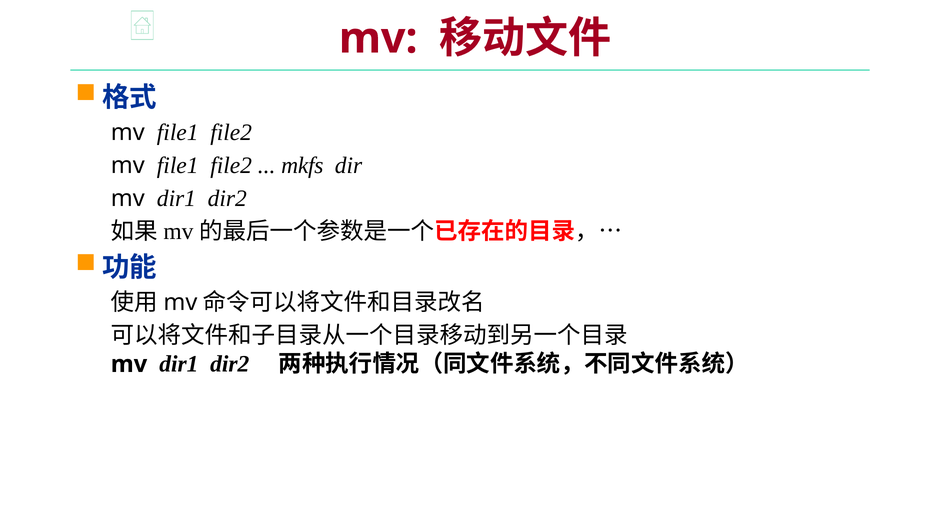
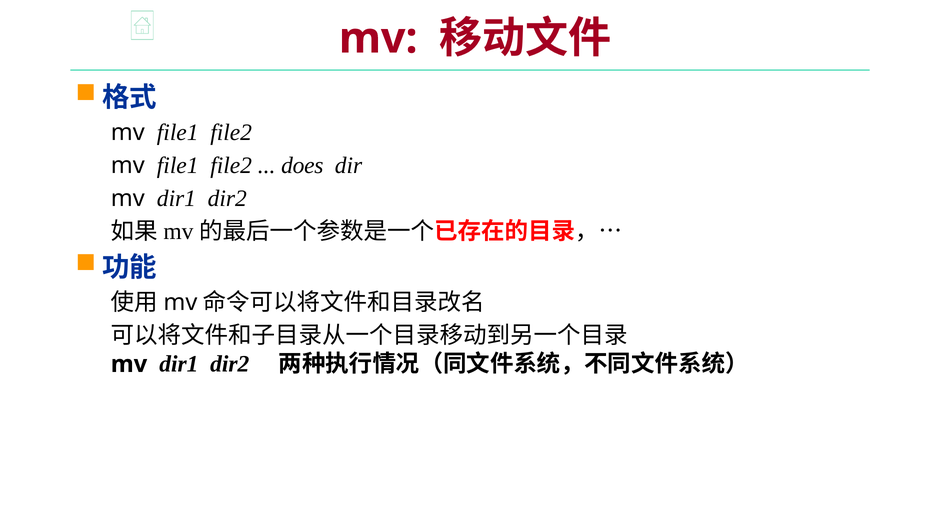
mkfs: mkfs -> does
